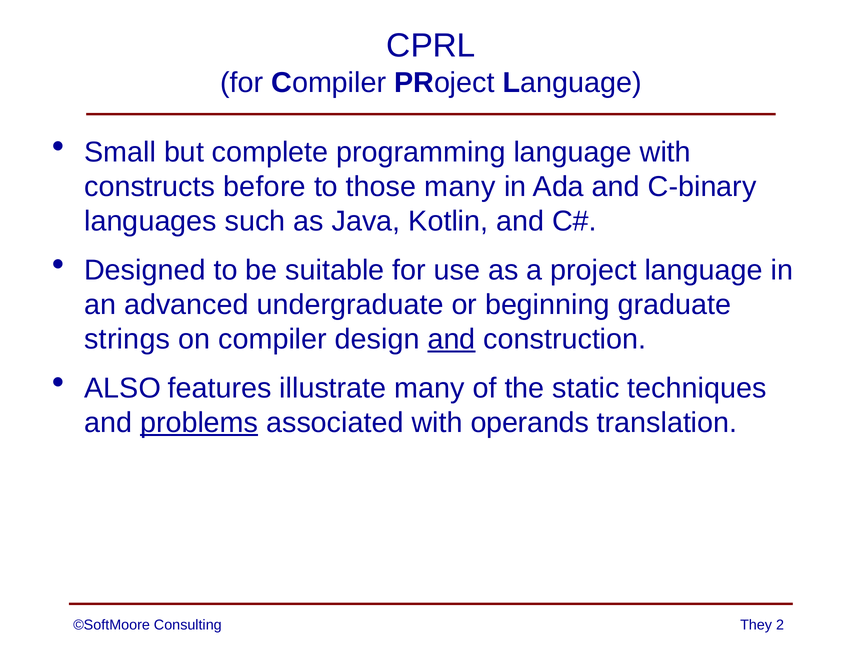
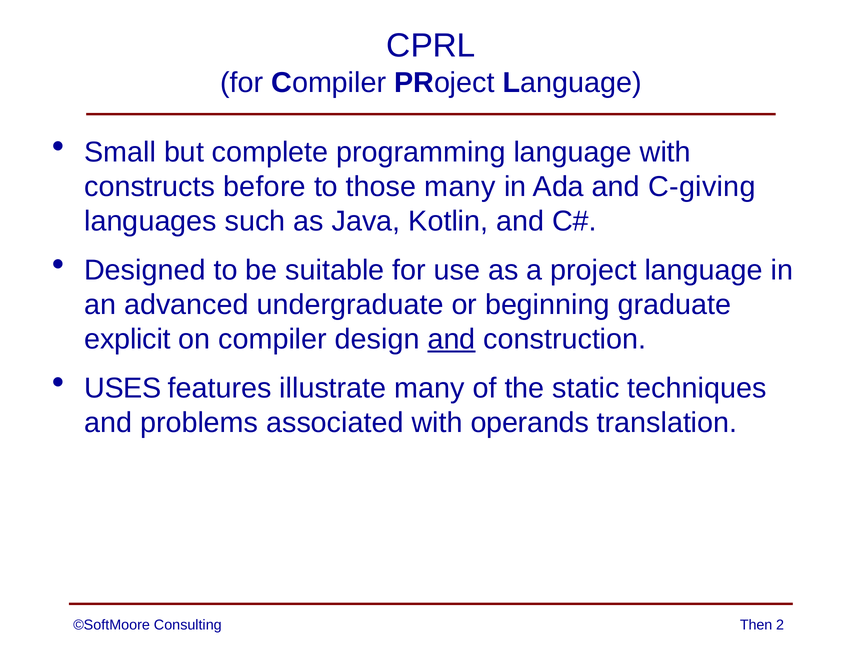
C-binary: C-binary -> C-giving
strings: strings -> explicit
ALSO: ALSO -> USES
problems underline: present -> none
They: They -> Then
